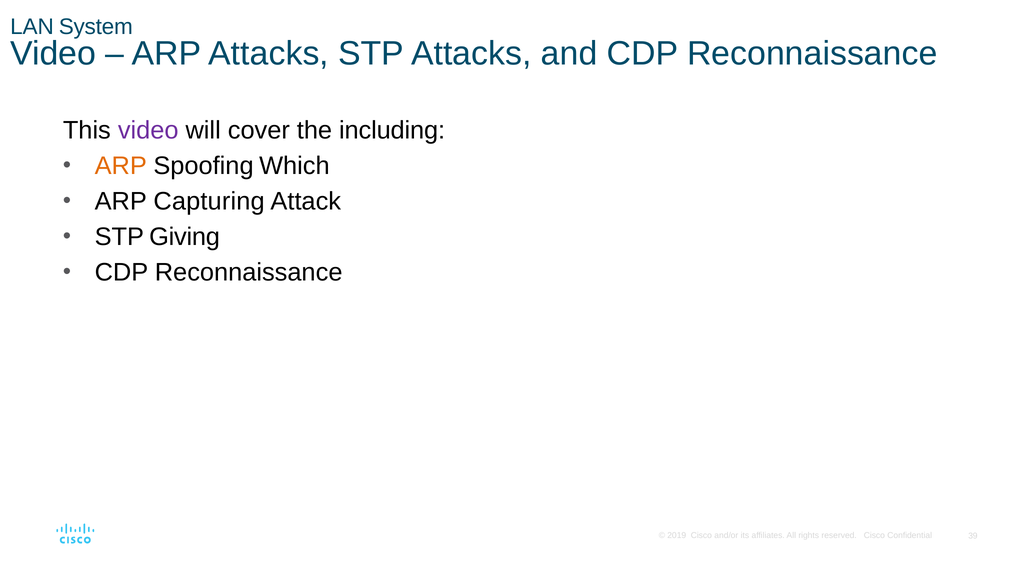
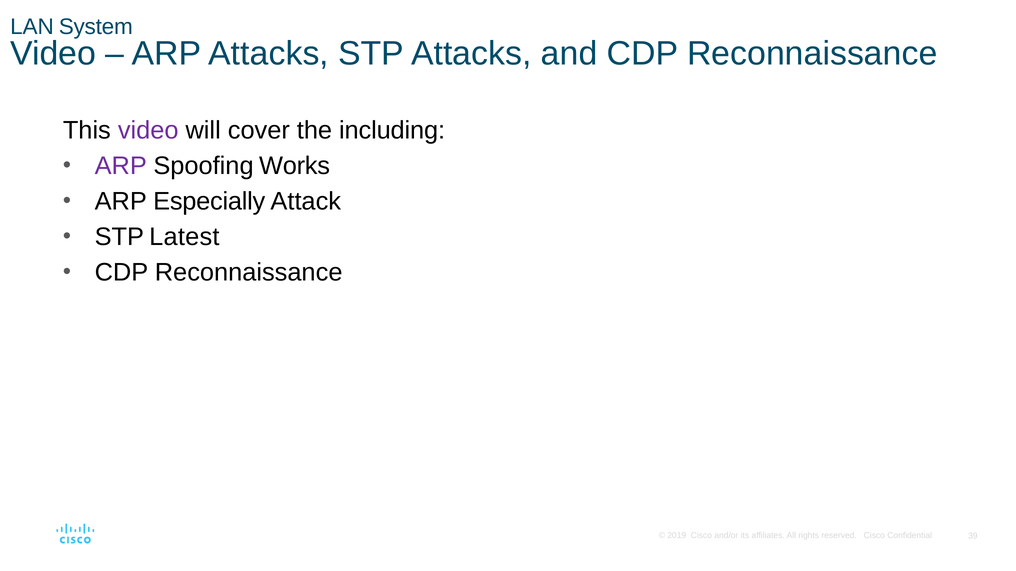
ARP at (121, 166) colour: orange -> purple
Which: Which -> Works
Capturing: Capturing -> Especially
Giving: Giving -> Latest
